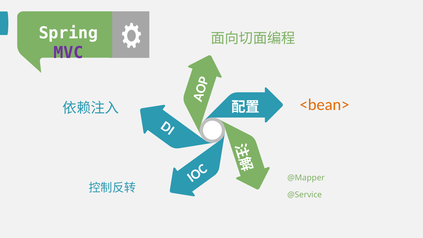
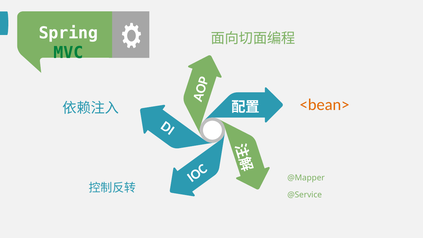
MVC colour: purple -> green
